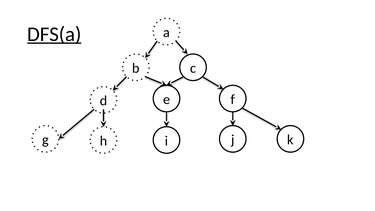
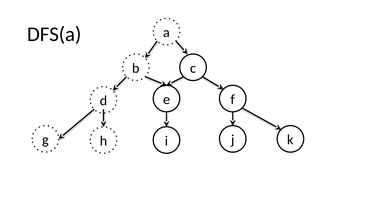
DFS(a underline: present -> none
